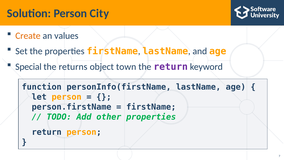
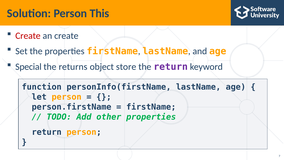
City: City -> This
Create at (28, 36) colour: orange -> red
an values: values -> create
town: town -> store
